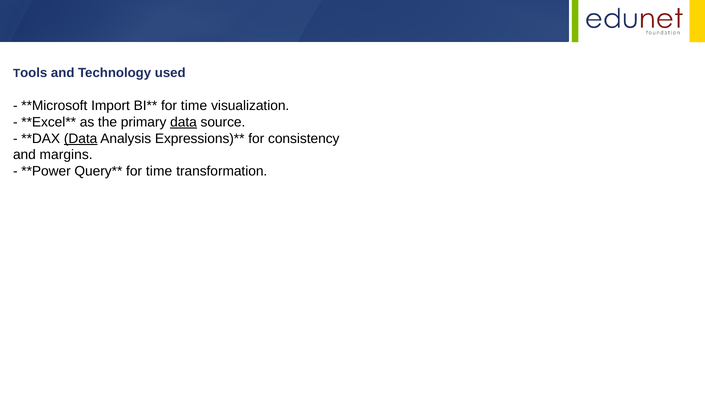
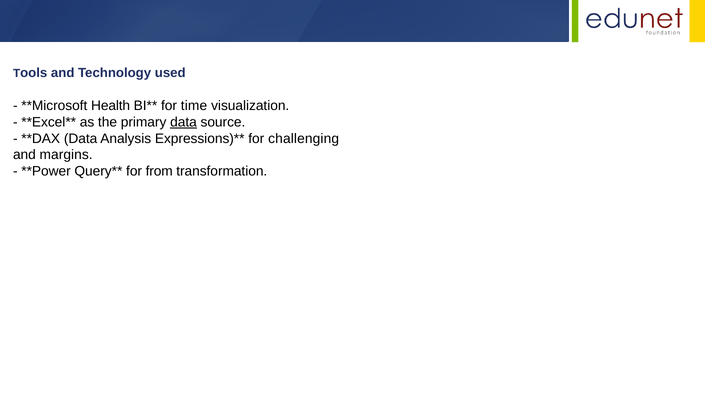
Import: Import -> Health
Data at (81, 139) underline: present -> none
consistency: consistency -> challenging
time at (159, 172): time -> from
